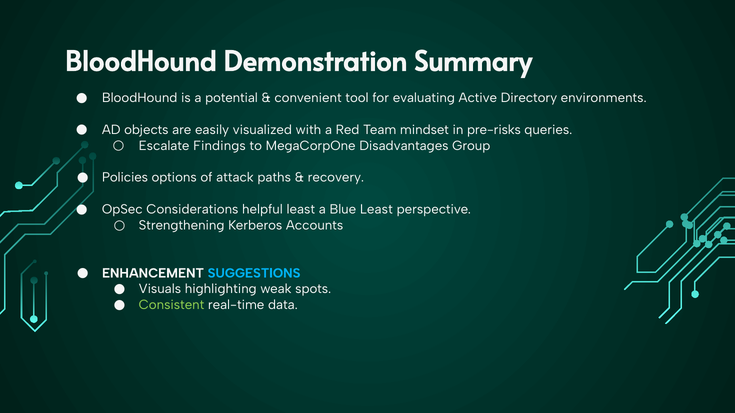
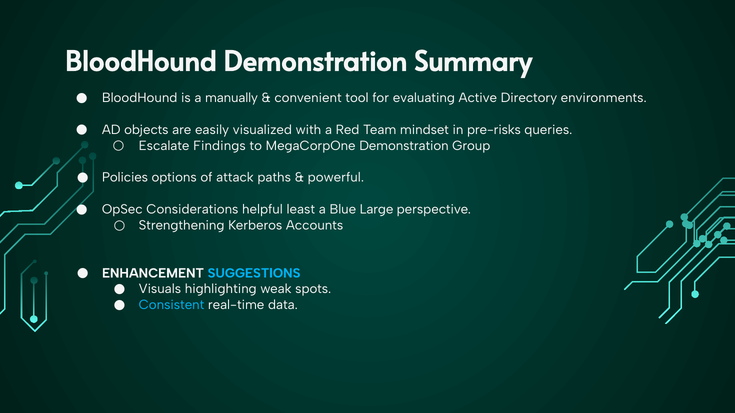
potential: potential -> manually
MegaCorpOne Disadvantages: Disadvantages -> Demonstration
recovery: recovery -> powerful
Blue Least: Least -> Large
Consistent colour: light green -> light blue
